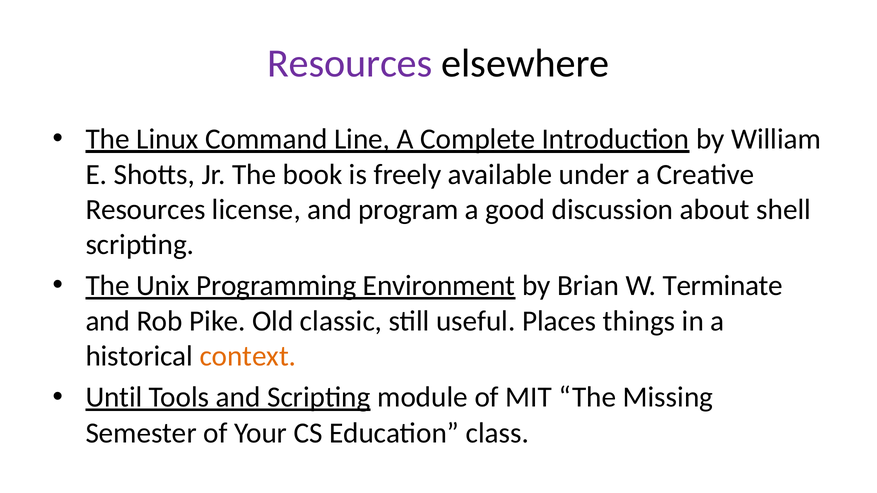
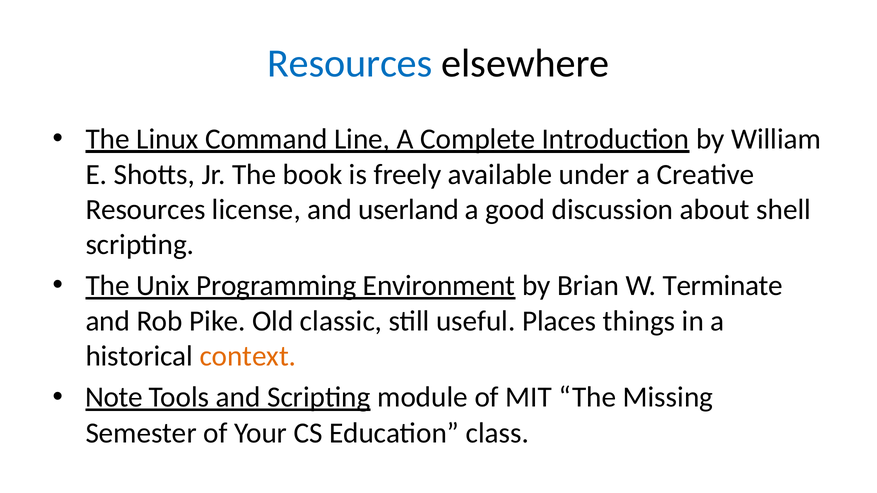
Resources at (350, 64) colour: purple -> blue
program: program -> userland
Until: Until -> Note
